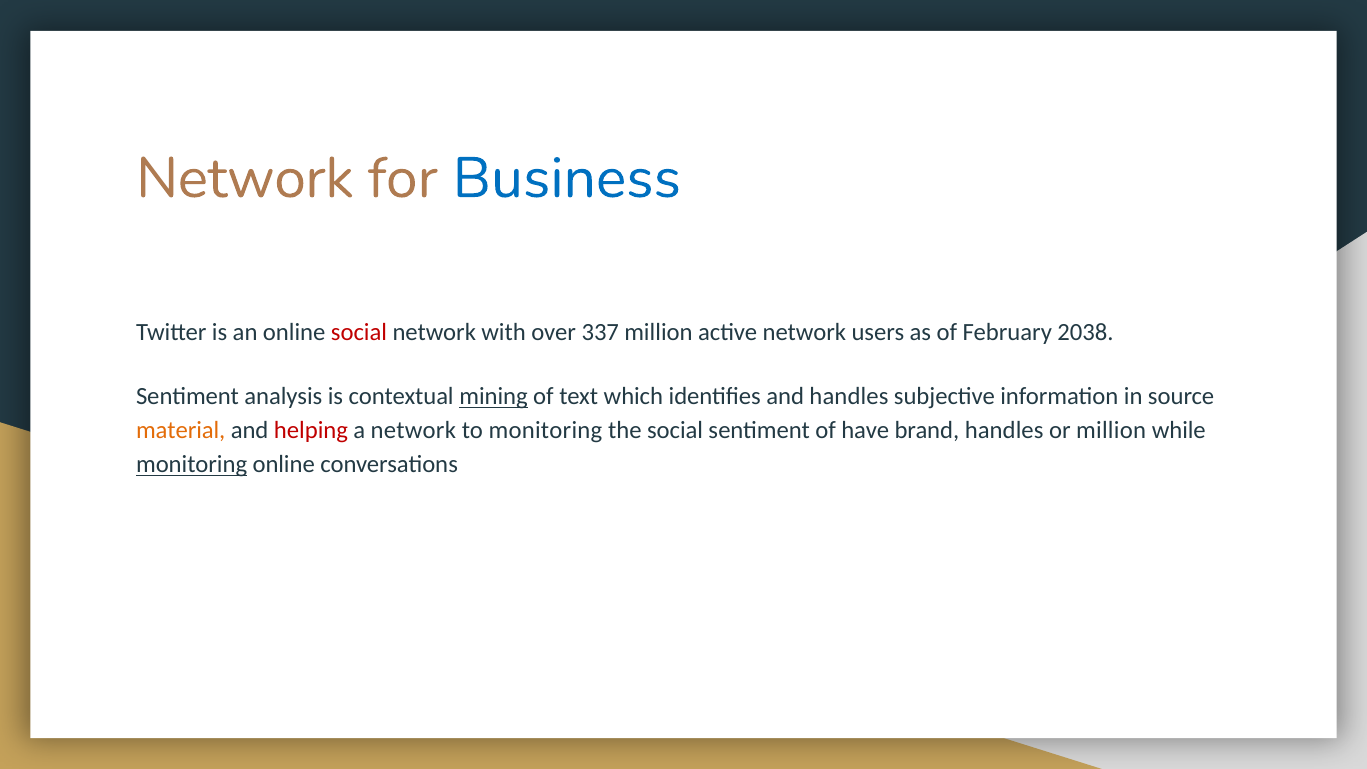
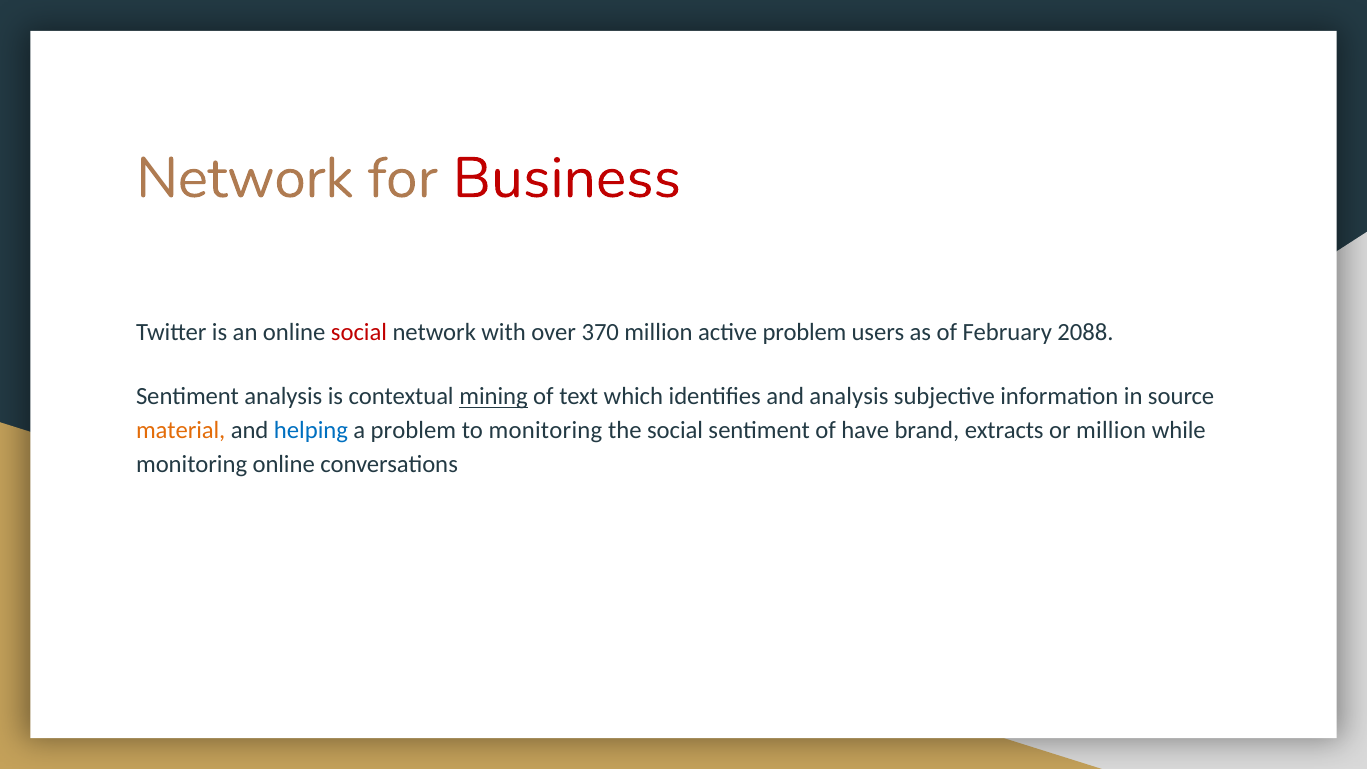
Business colour: blue -> red
337: 337 -> 370
active network: network -> problem
2038: 2038 -> 2088
and handles: handles -> analysis
helping colour: red -> blue
a network: network -> problem
brand handles: handles -> extracts
monitoring at (192, 465) underline: present -> none
